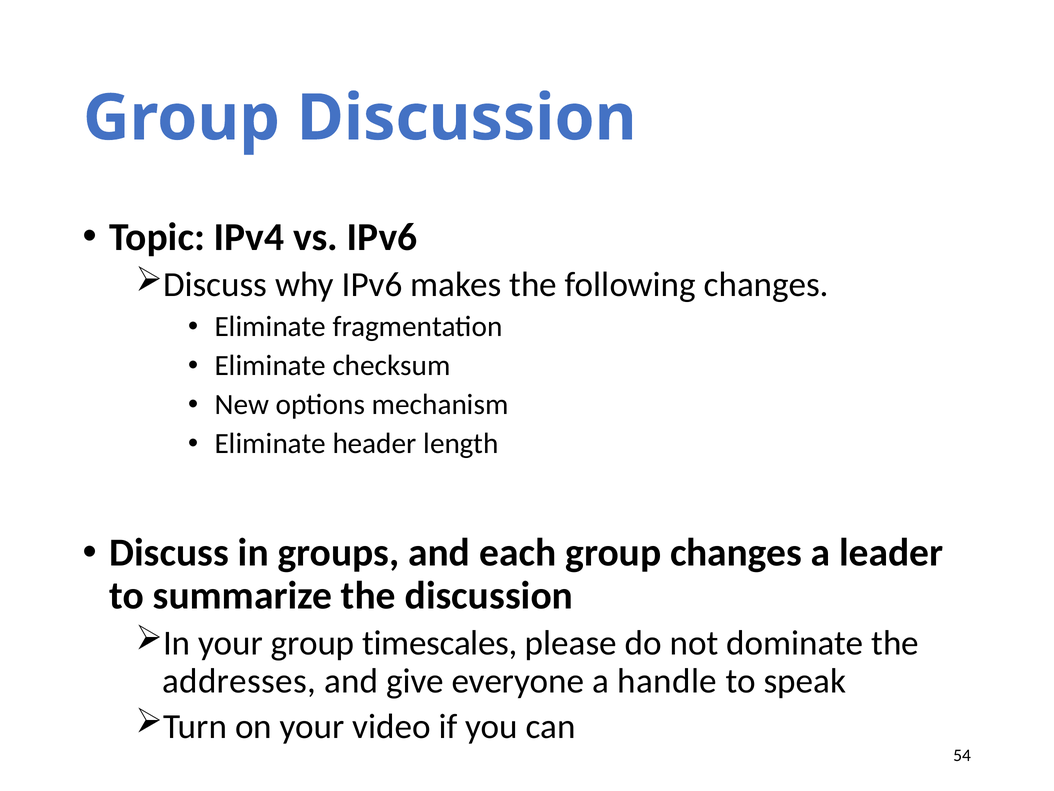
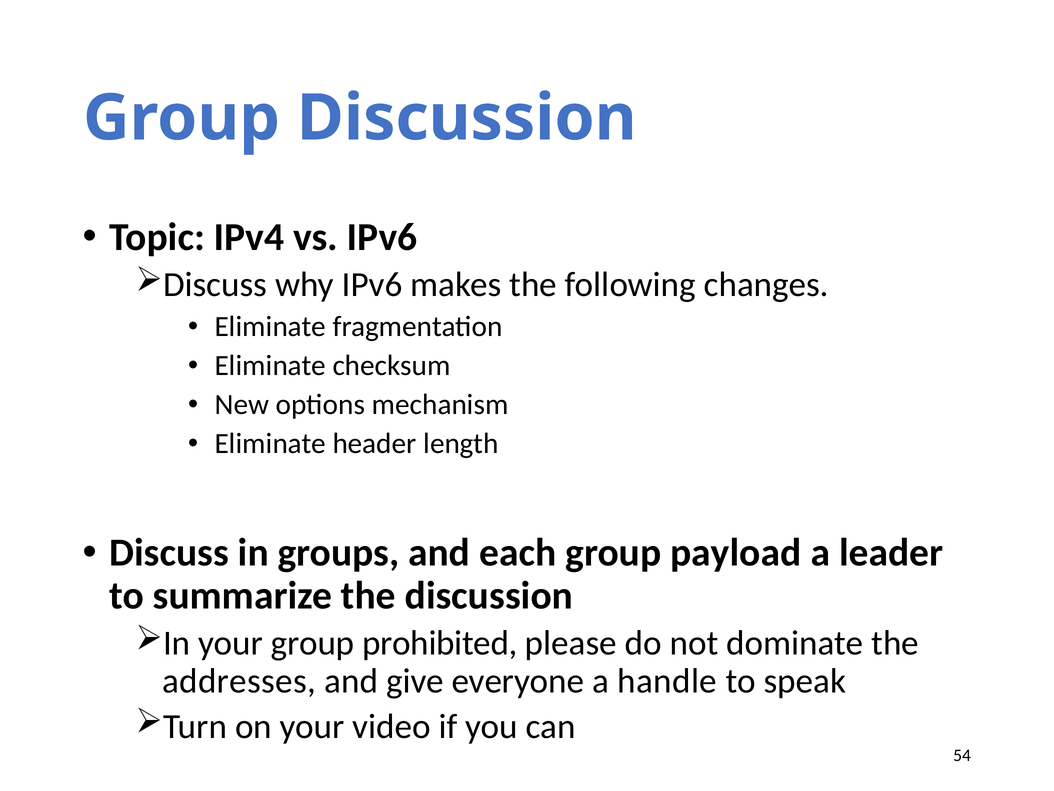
group changes: changes -> payload
timescales: timescales -> prohibited
